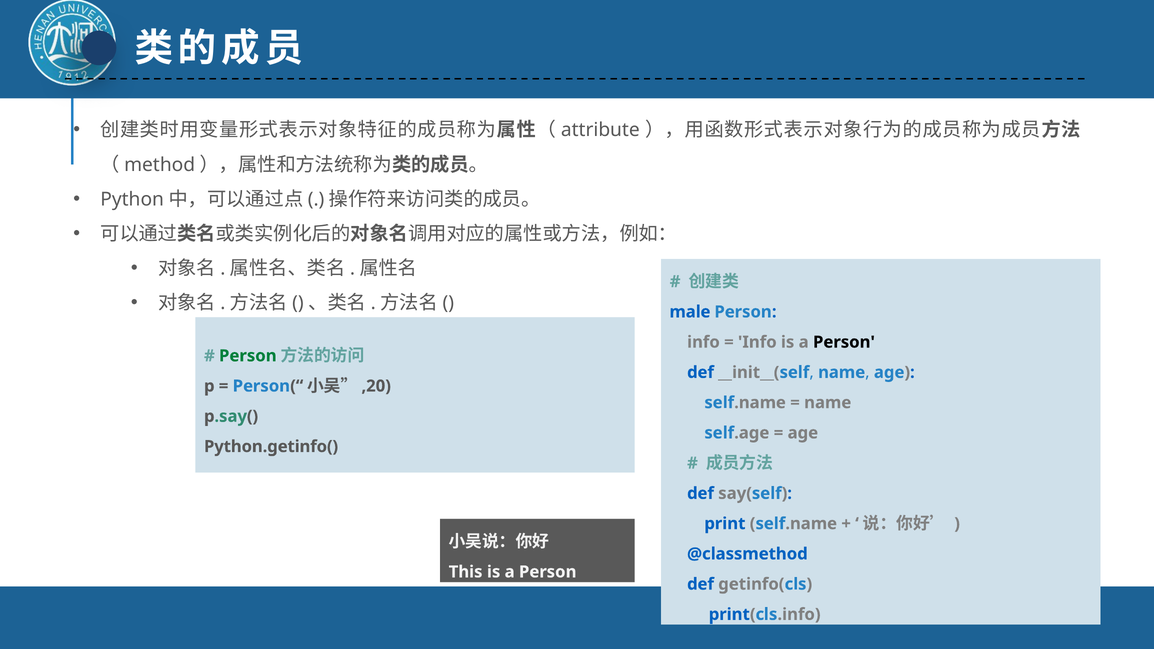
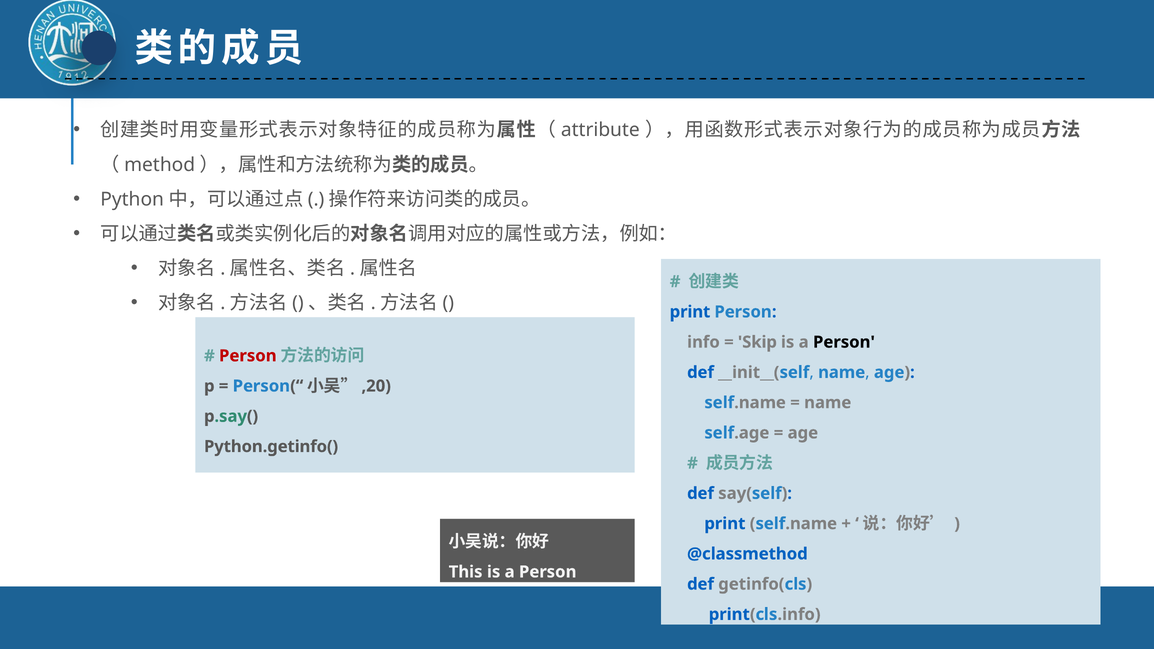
male at (690, 312): male -> print
Info at (757, 342): Info -> Skip
Person at (248, 356) colour: green -> red
